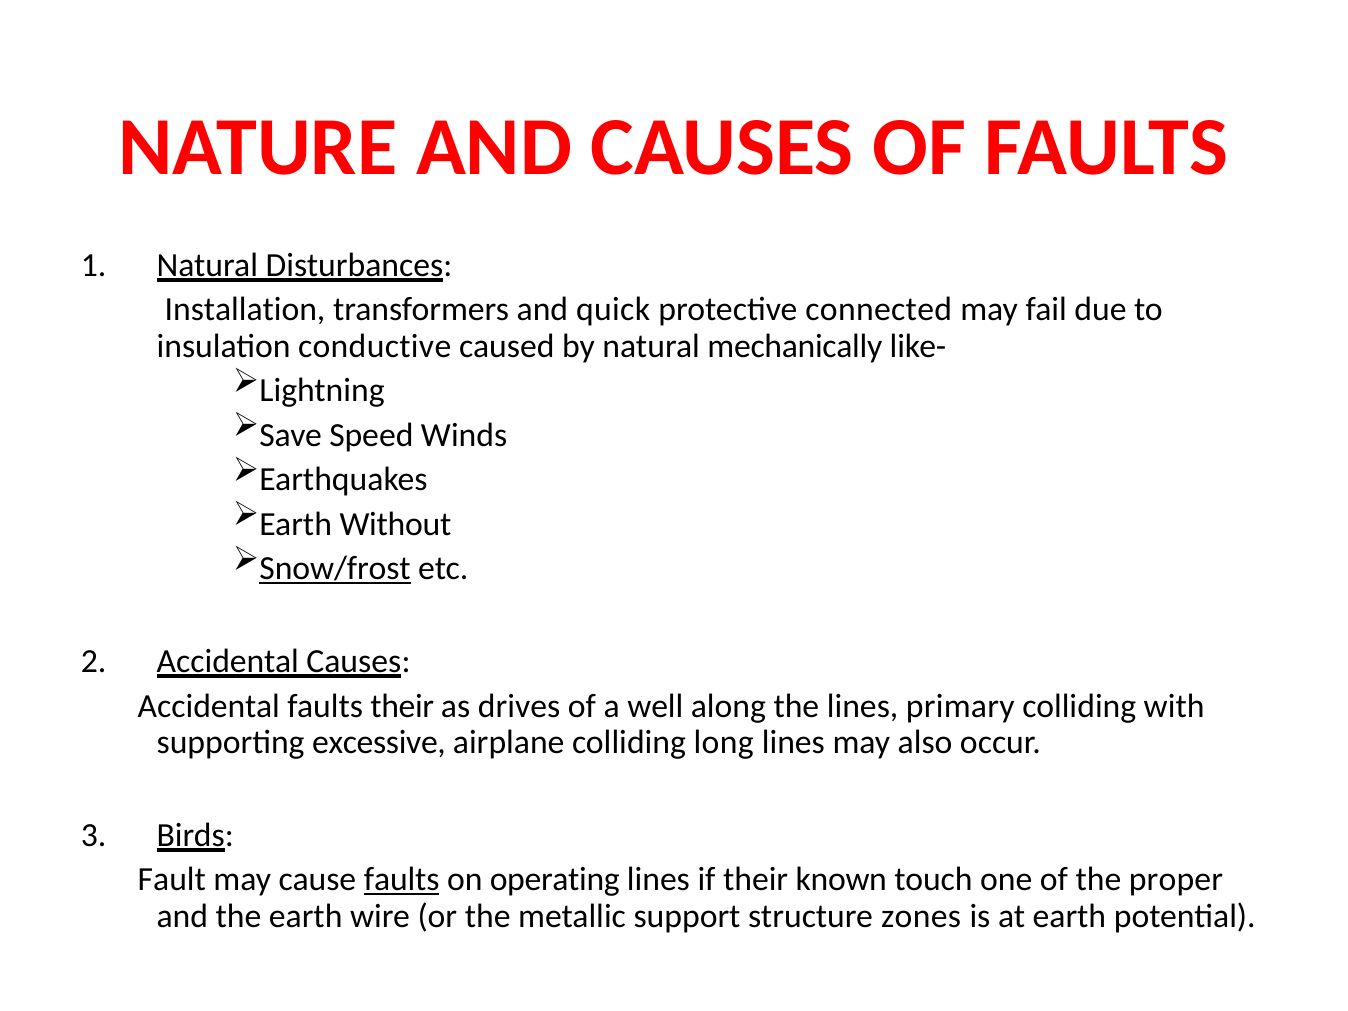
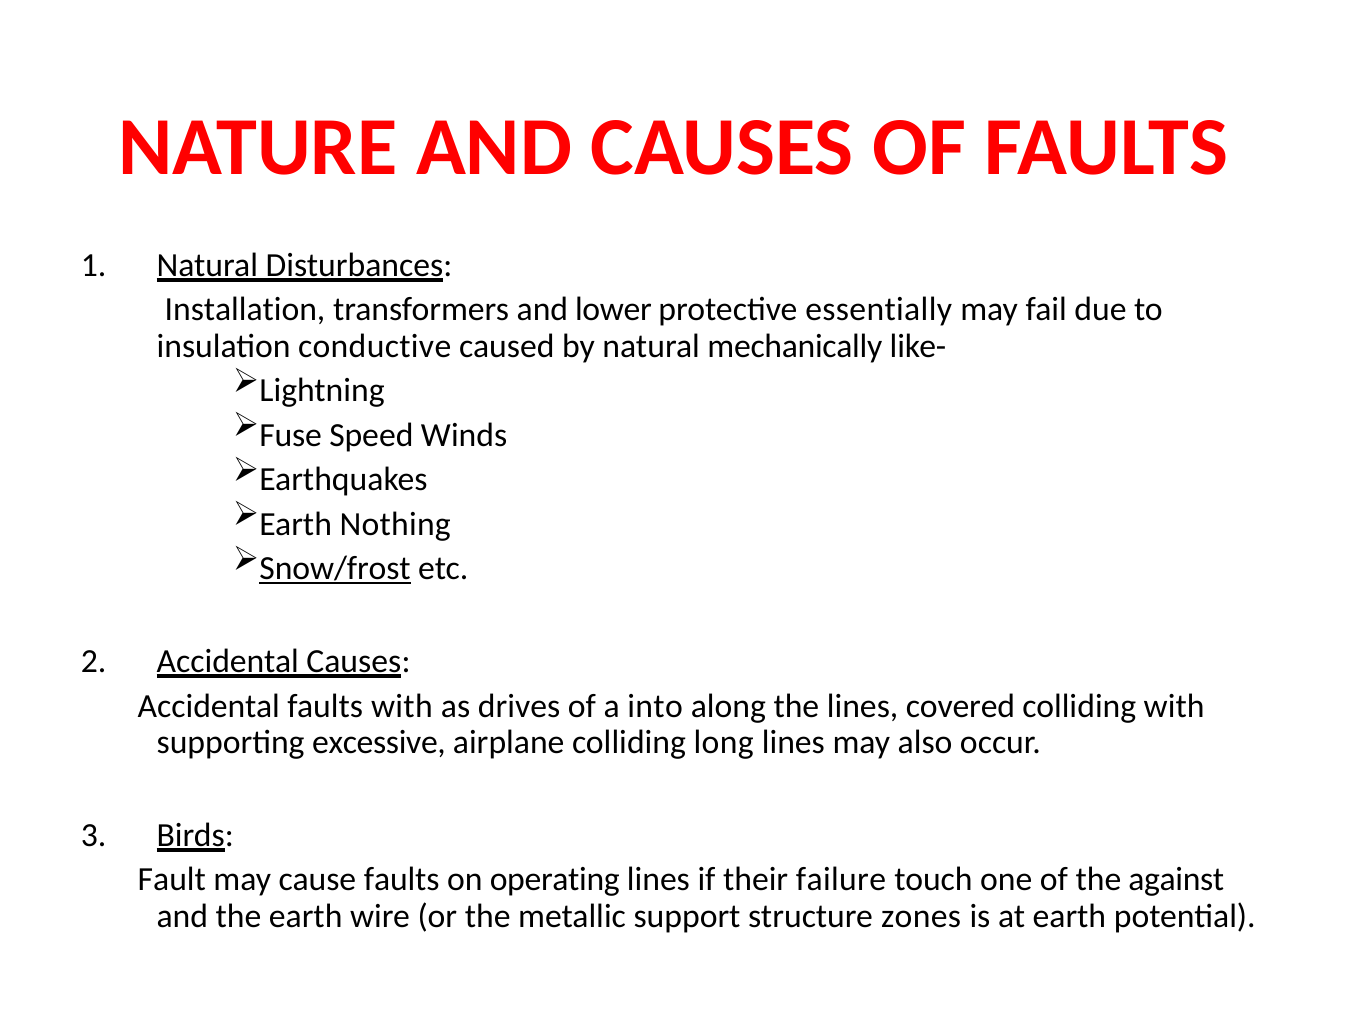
quick: quick -> lower
connected: connected -> essentially
Save: Save -> Fuse
Without: Without -> Nothing
faults their: their -> with
well: well -> into
primary: primary -> covered
faults at (402, 880) underline: present -> none
known: known -> failure
proper: proper -> against
